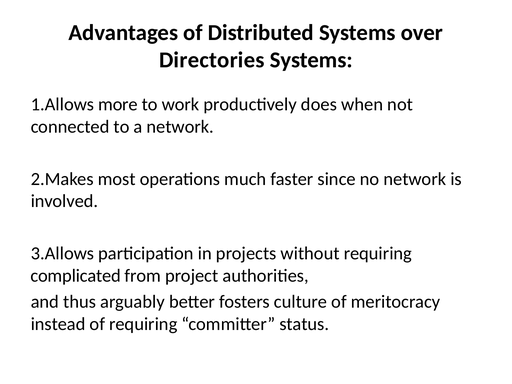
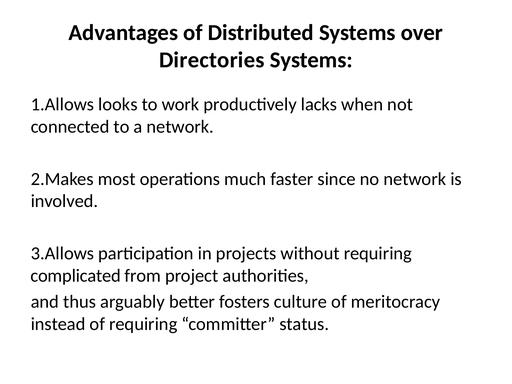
more: more -> looks
does: does -> lacks
